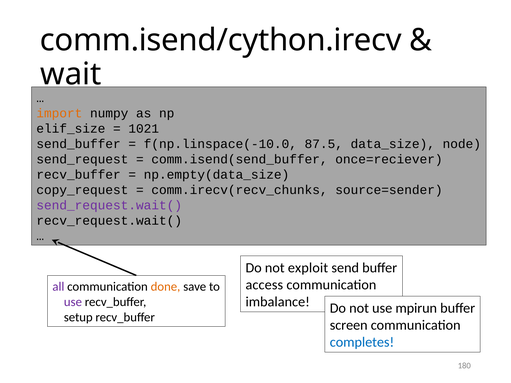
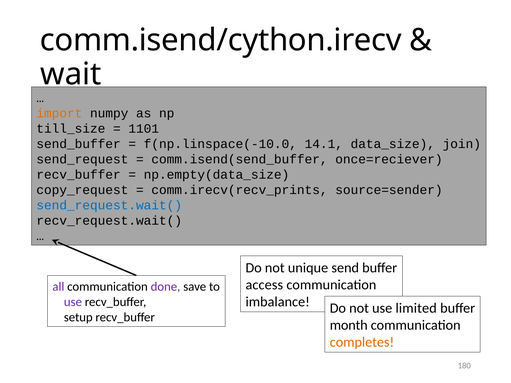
elif_size: elif_size -> till_size
1021: 1021 -> 1101
87.5: 87.5 -> 14.1
node: node -> join
comm.irecv(recv_chunks: comm.irecv(recv_chunks -> comm.irecv(recv_prints
send_request.wait( colour: purple -> blue
exploit: exploit -> unique
done colour: orange -> purple
mpirun: mpirun -> limited
screen: screen -> month
completes colour: blue -> orange
